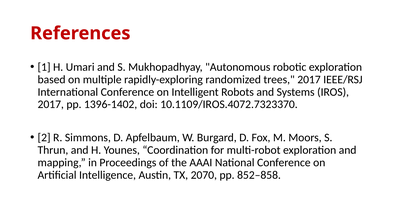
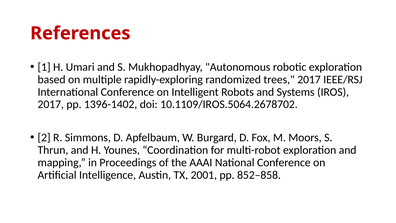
10.1109/IROS.4072.7323370: 10.1109/IROS.4072.7323370 -> 10.1109/IROS.5064.2678702
2070: 2070 -> 2001
